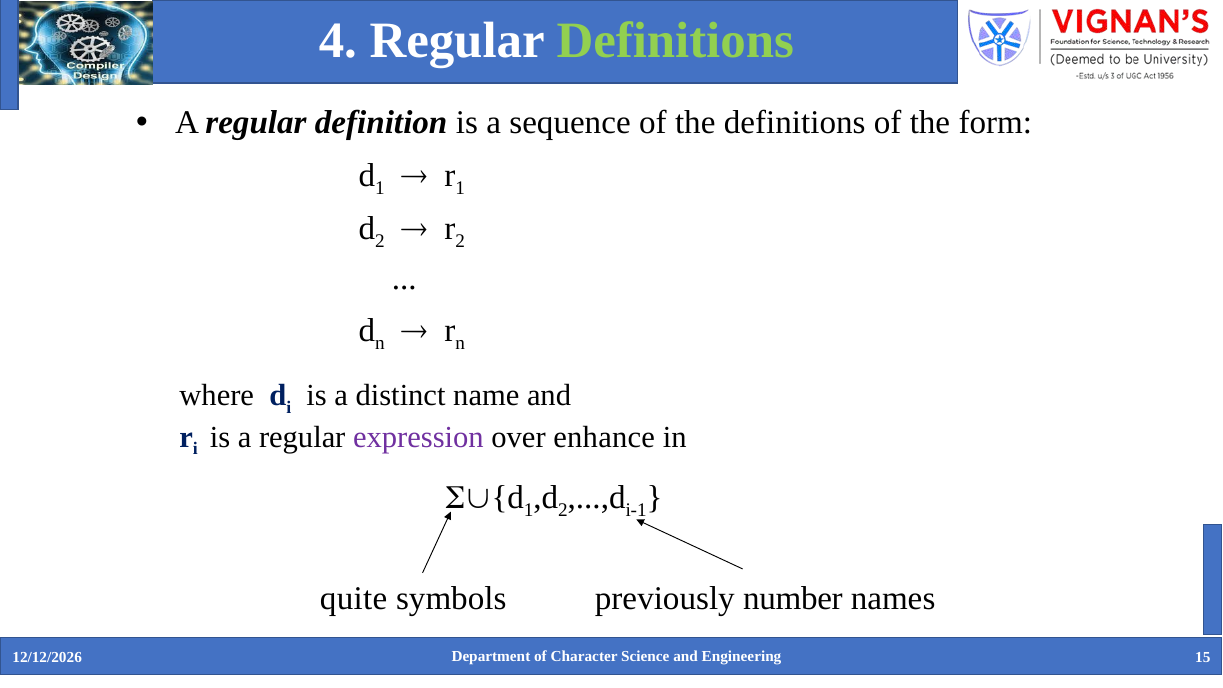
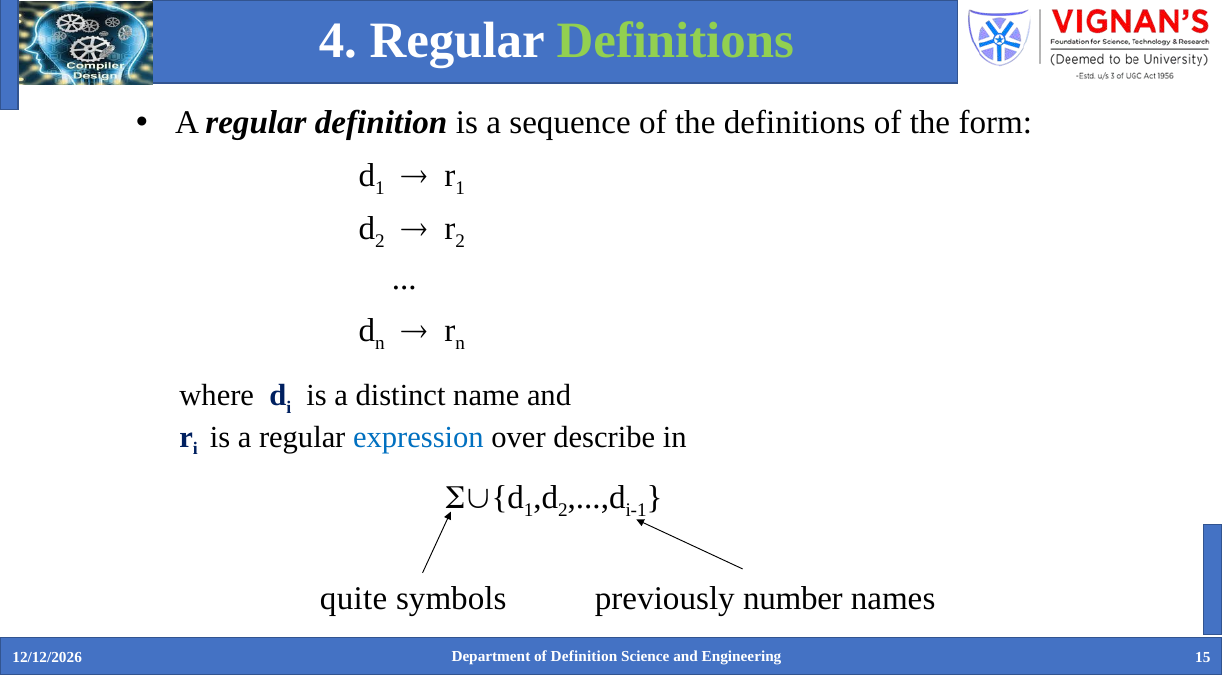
expression colour: purple -> blue
enhance: enhance -> describe
of Character: Character -> Definition
